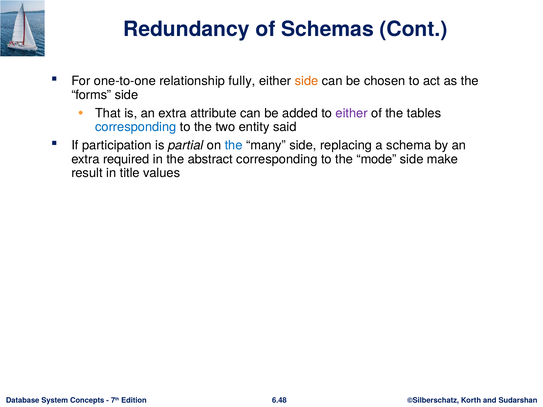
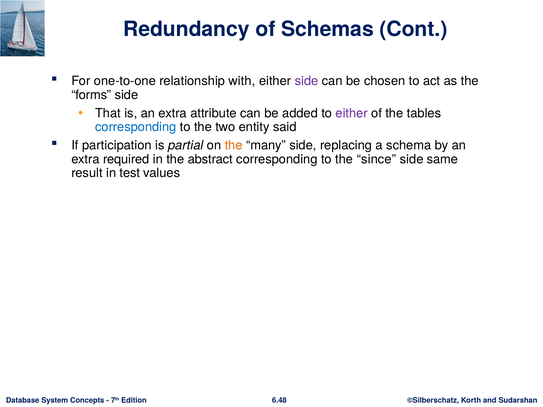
fully: fully -> with
side at (307, 81) colour: orange -> purple
the at (234, 145) colour: blue -> orange
mode: mode -> since
make: make -> same
title: title -> test
